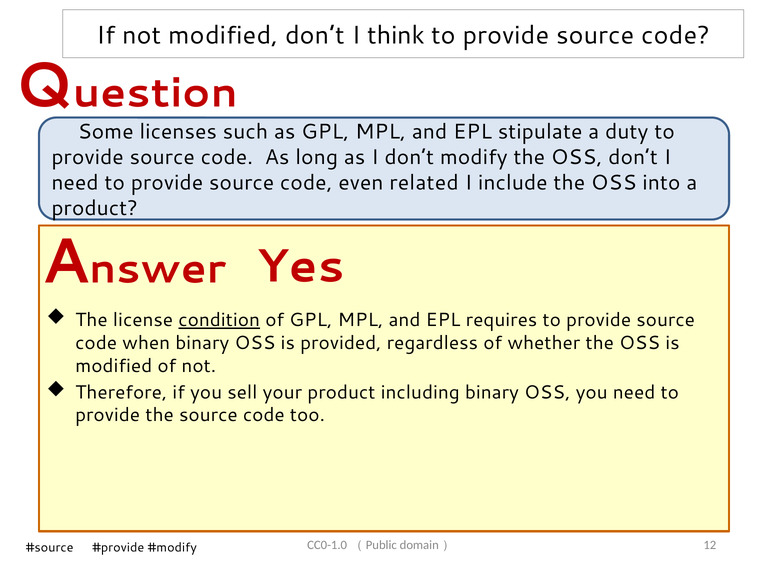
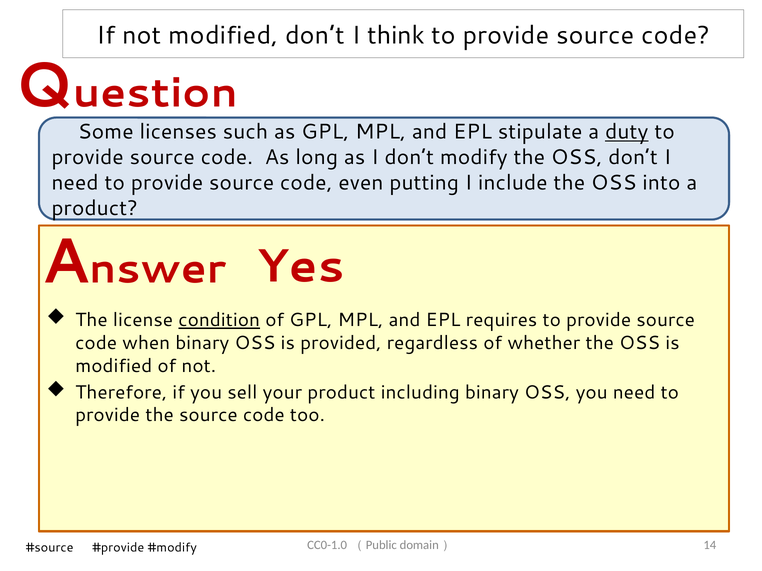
duty underline: none -> present
related: related -> putting
12: 12 -> 14
